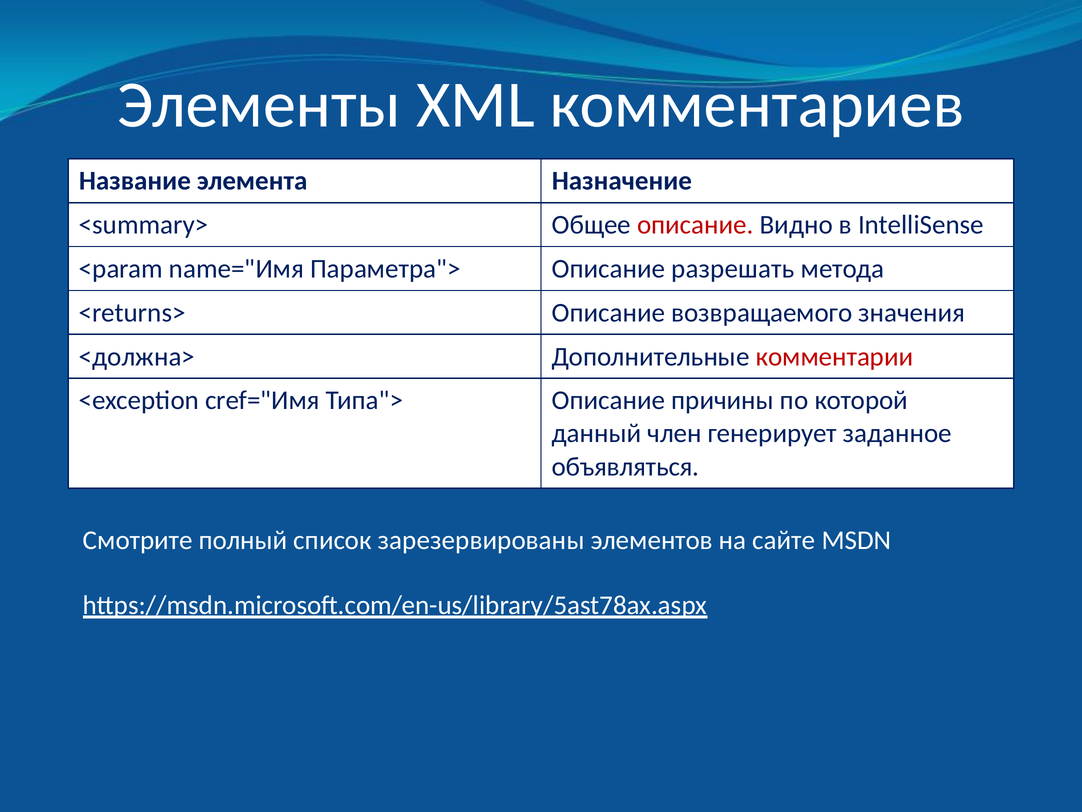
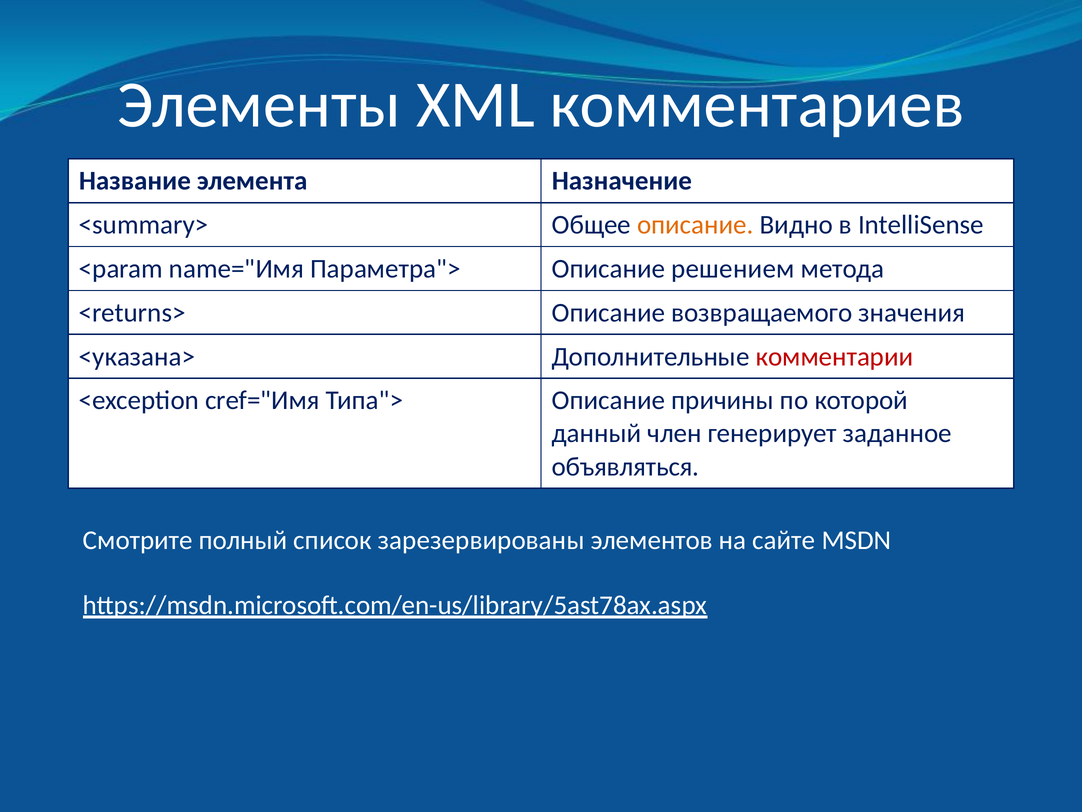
описание at (695, 225) colour: red -> orange
разрешать: разрешать -> решением
<должна>: <должна> -> <указана>
